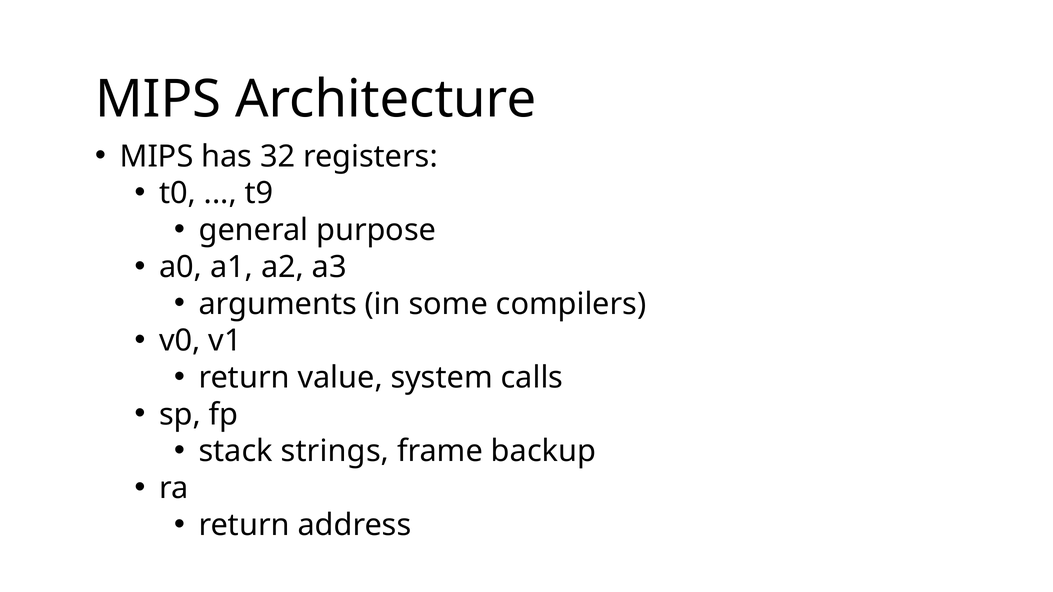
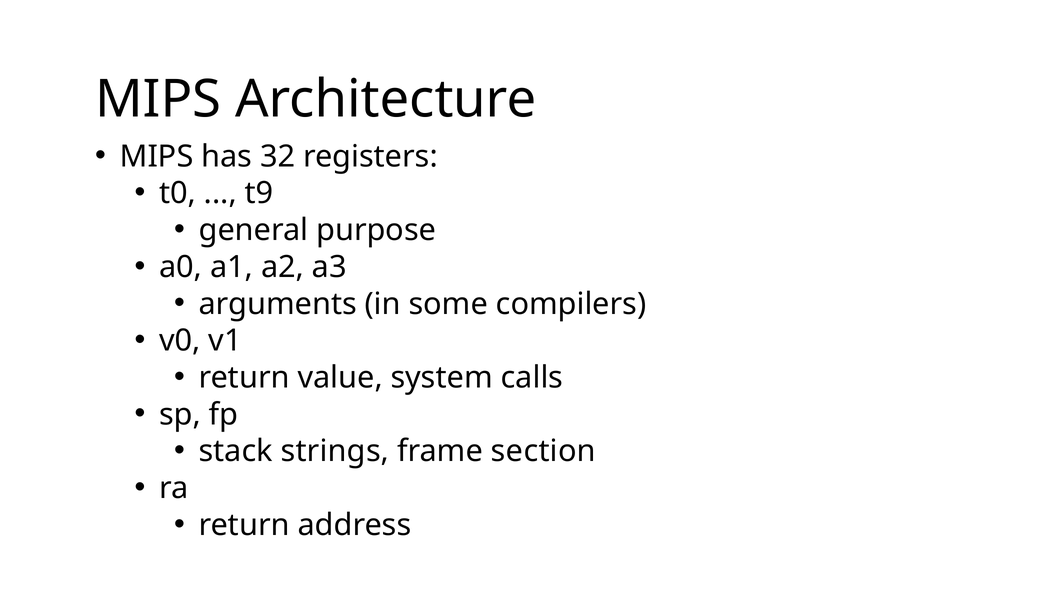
backup: backup -> section
